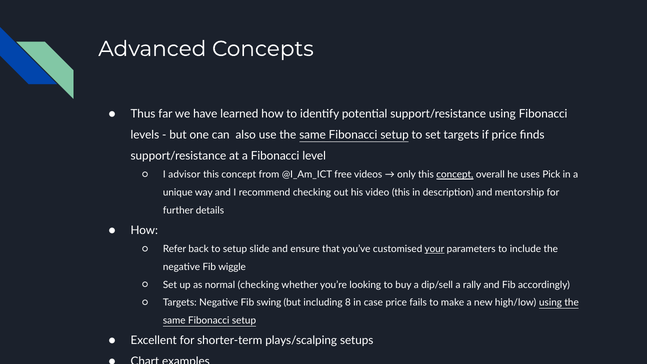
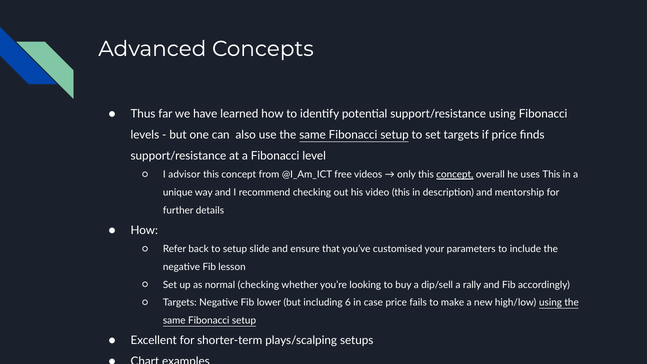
uses Pick: Pick -> This
your underline: present -> none
wiggle: wiggle -> lesson
swing: swing -> lower
8: 8 -> 6
